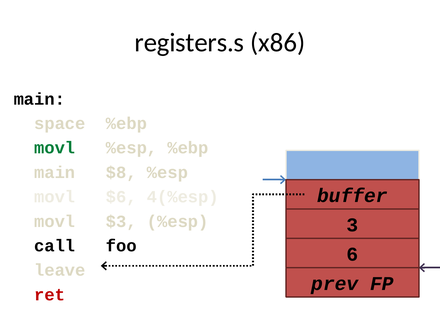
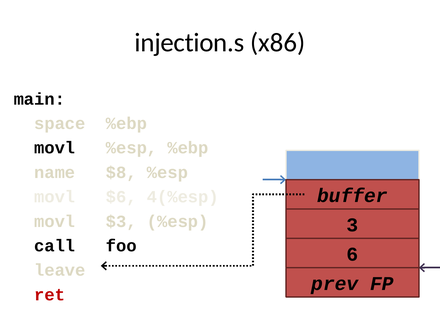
registers.s: registers.s -> injection.s
movl at (55, 148) colour: green -> black
main at (55, 172): main -> name
